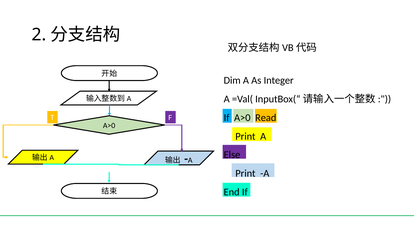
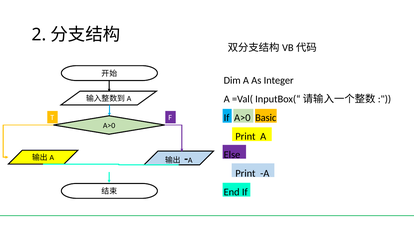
Read: Read -> Basic
